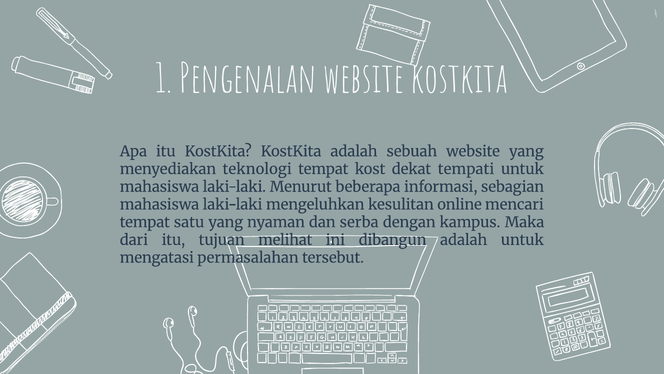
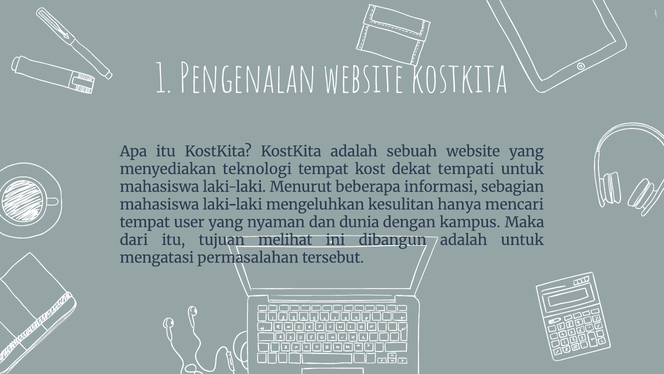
online: online -> hanya
satu: satu -> user
serba: serba -> dunia
